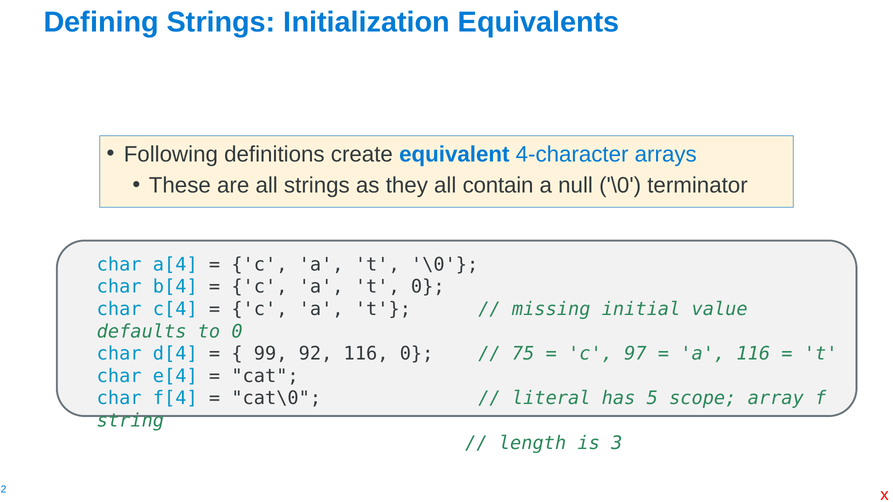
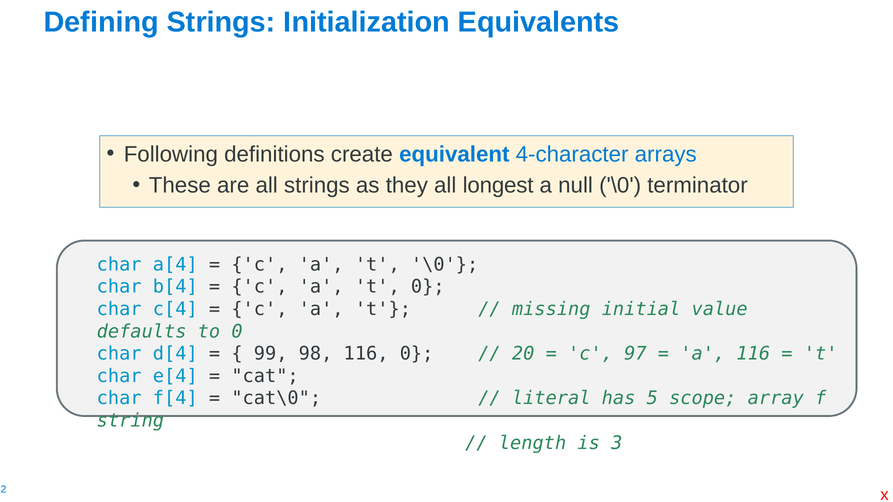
contain: contain -> longest
92: 92 -> 98
75: 75 -> 20
